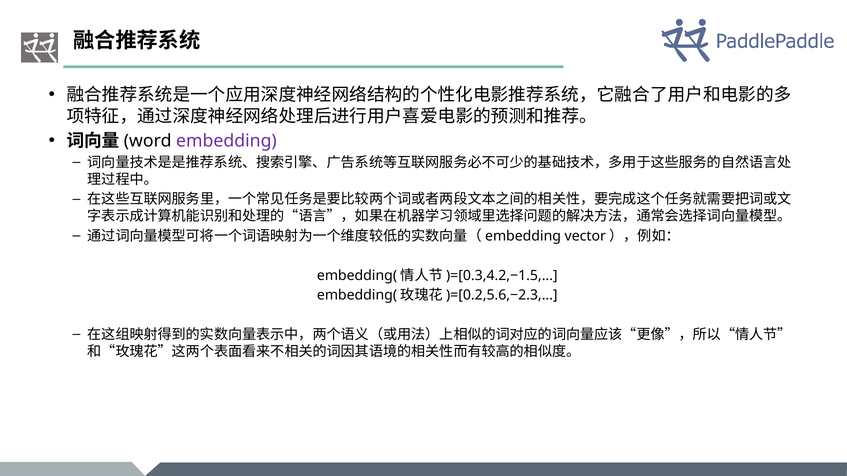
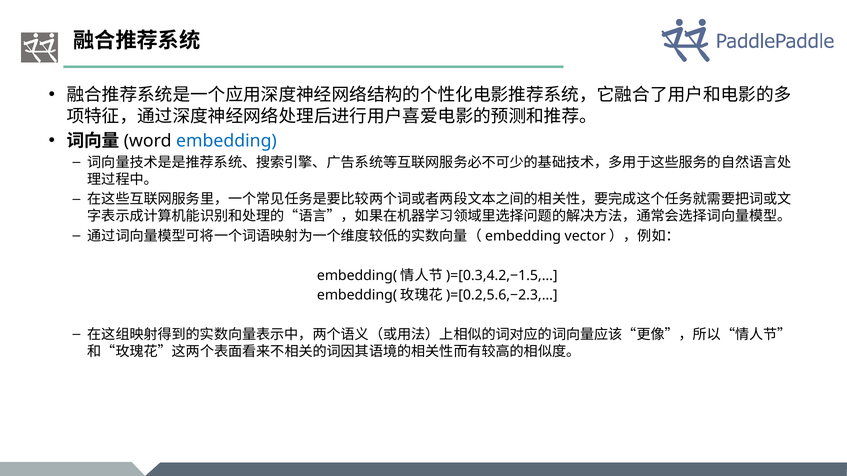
embedding colour: purple -> blue
